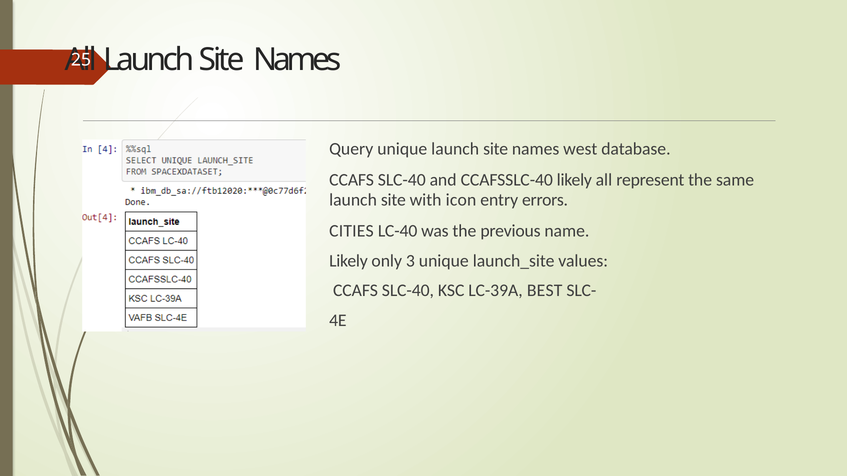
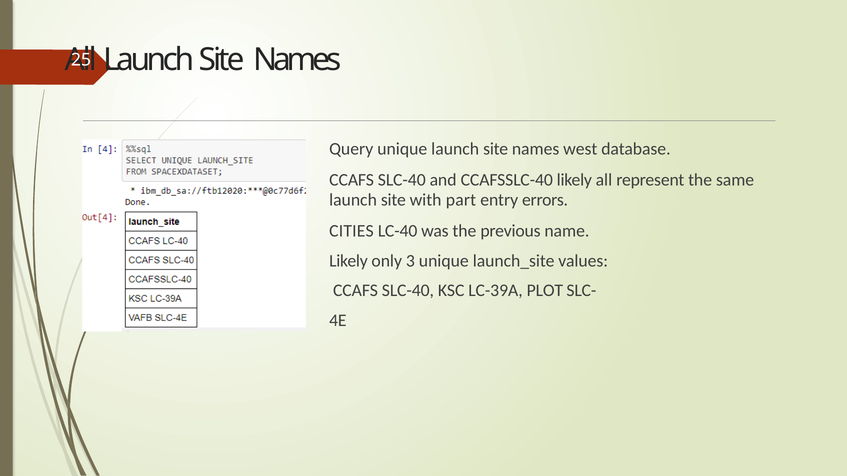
icon: icon -> part
BEST: BEST -> PLOT
